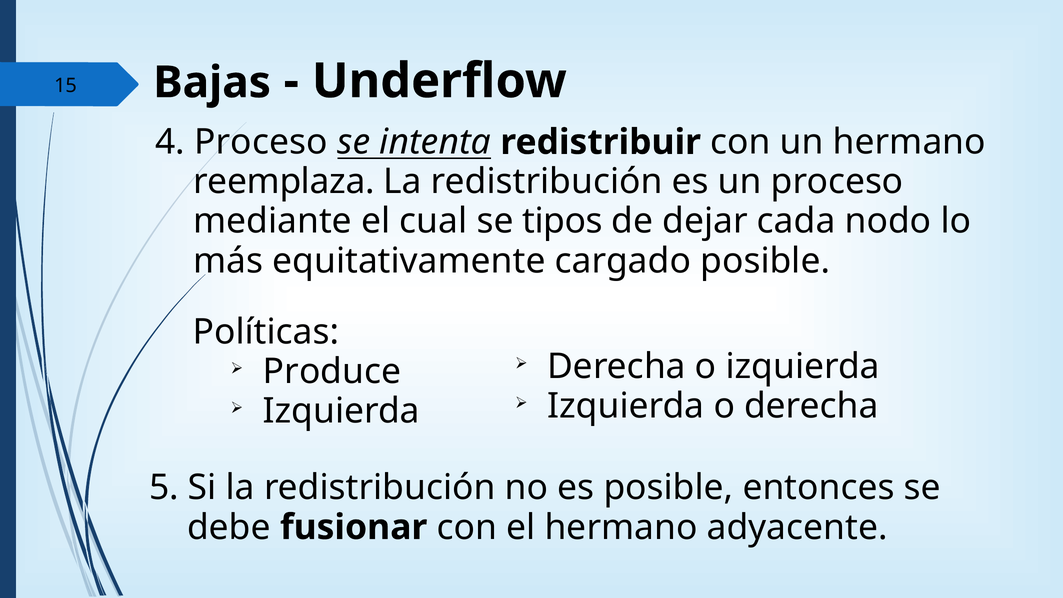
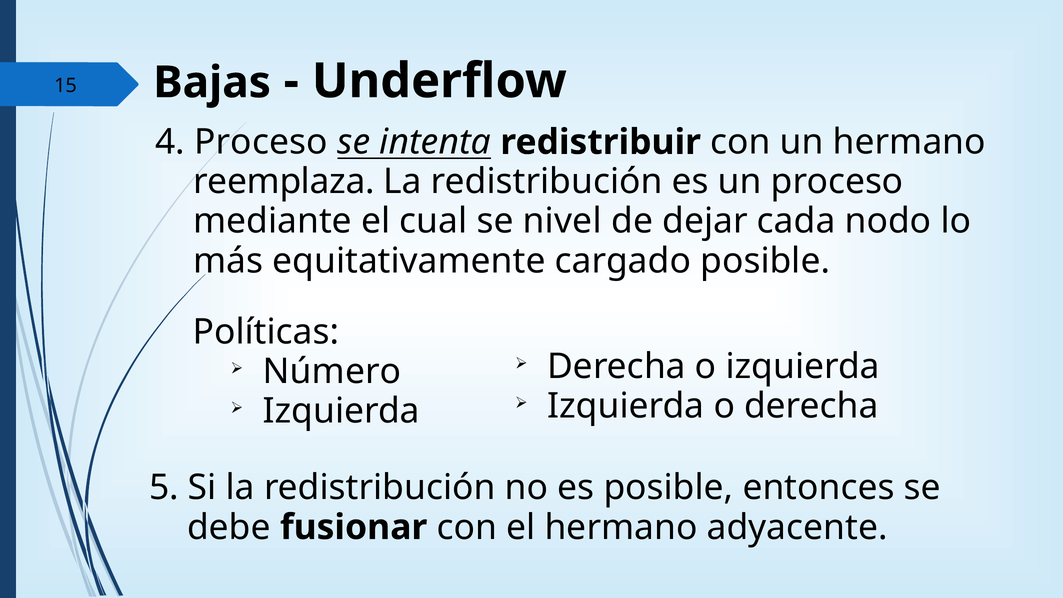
tipos: tipos -> nivel
Produce: Produce -> Número
